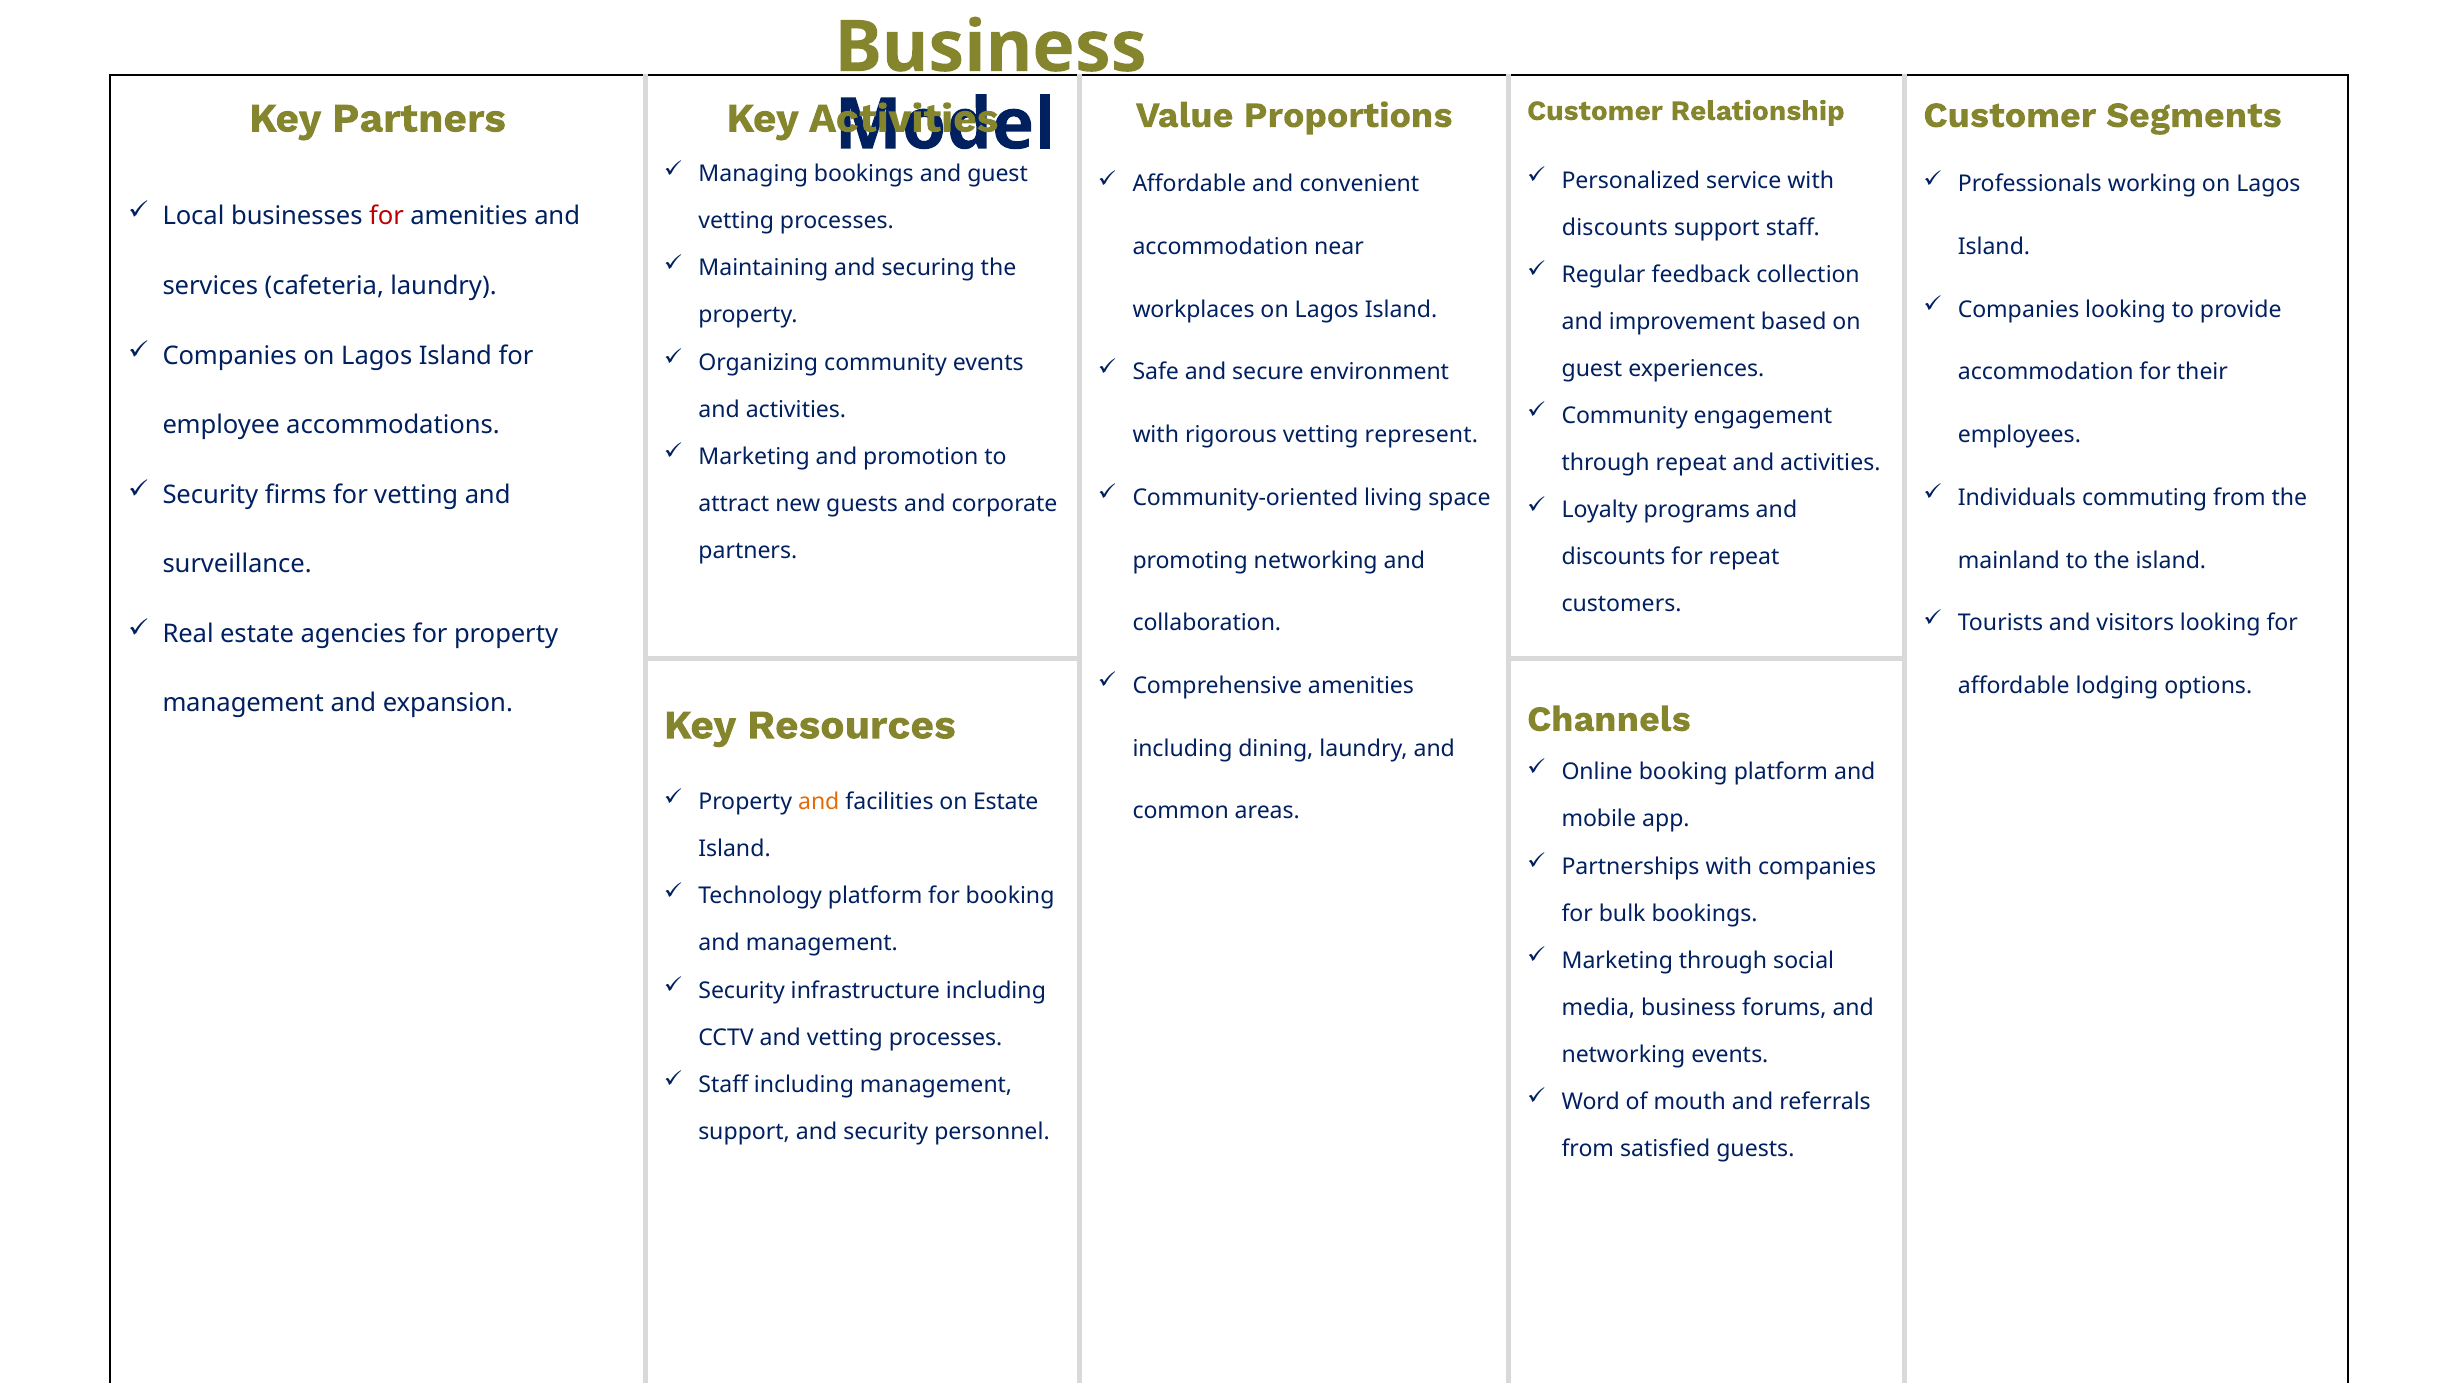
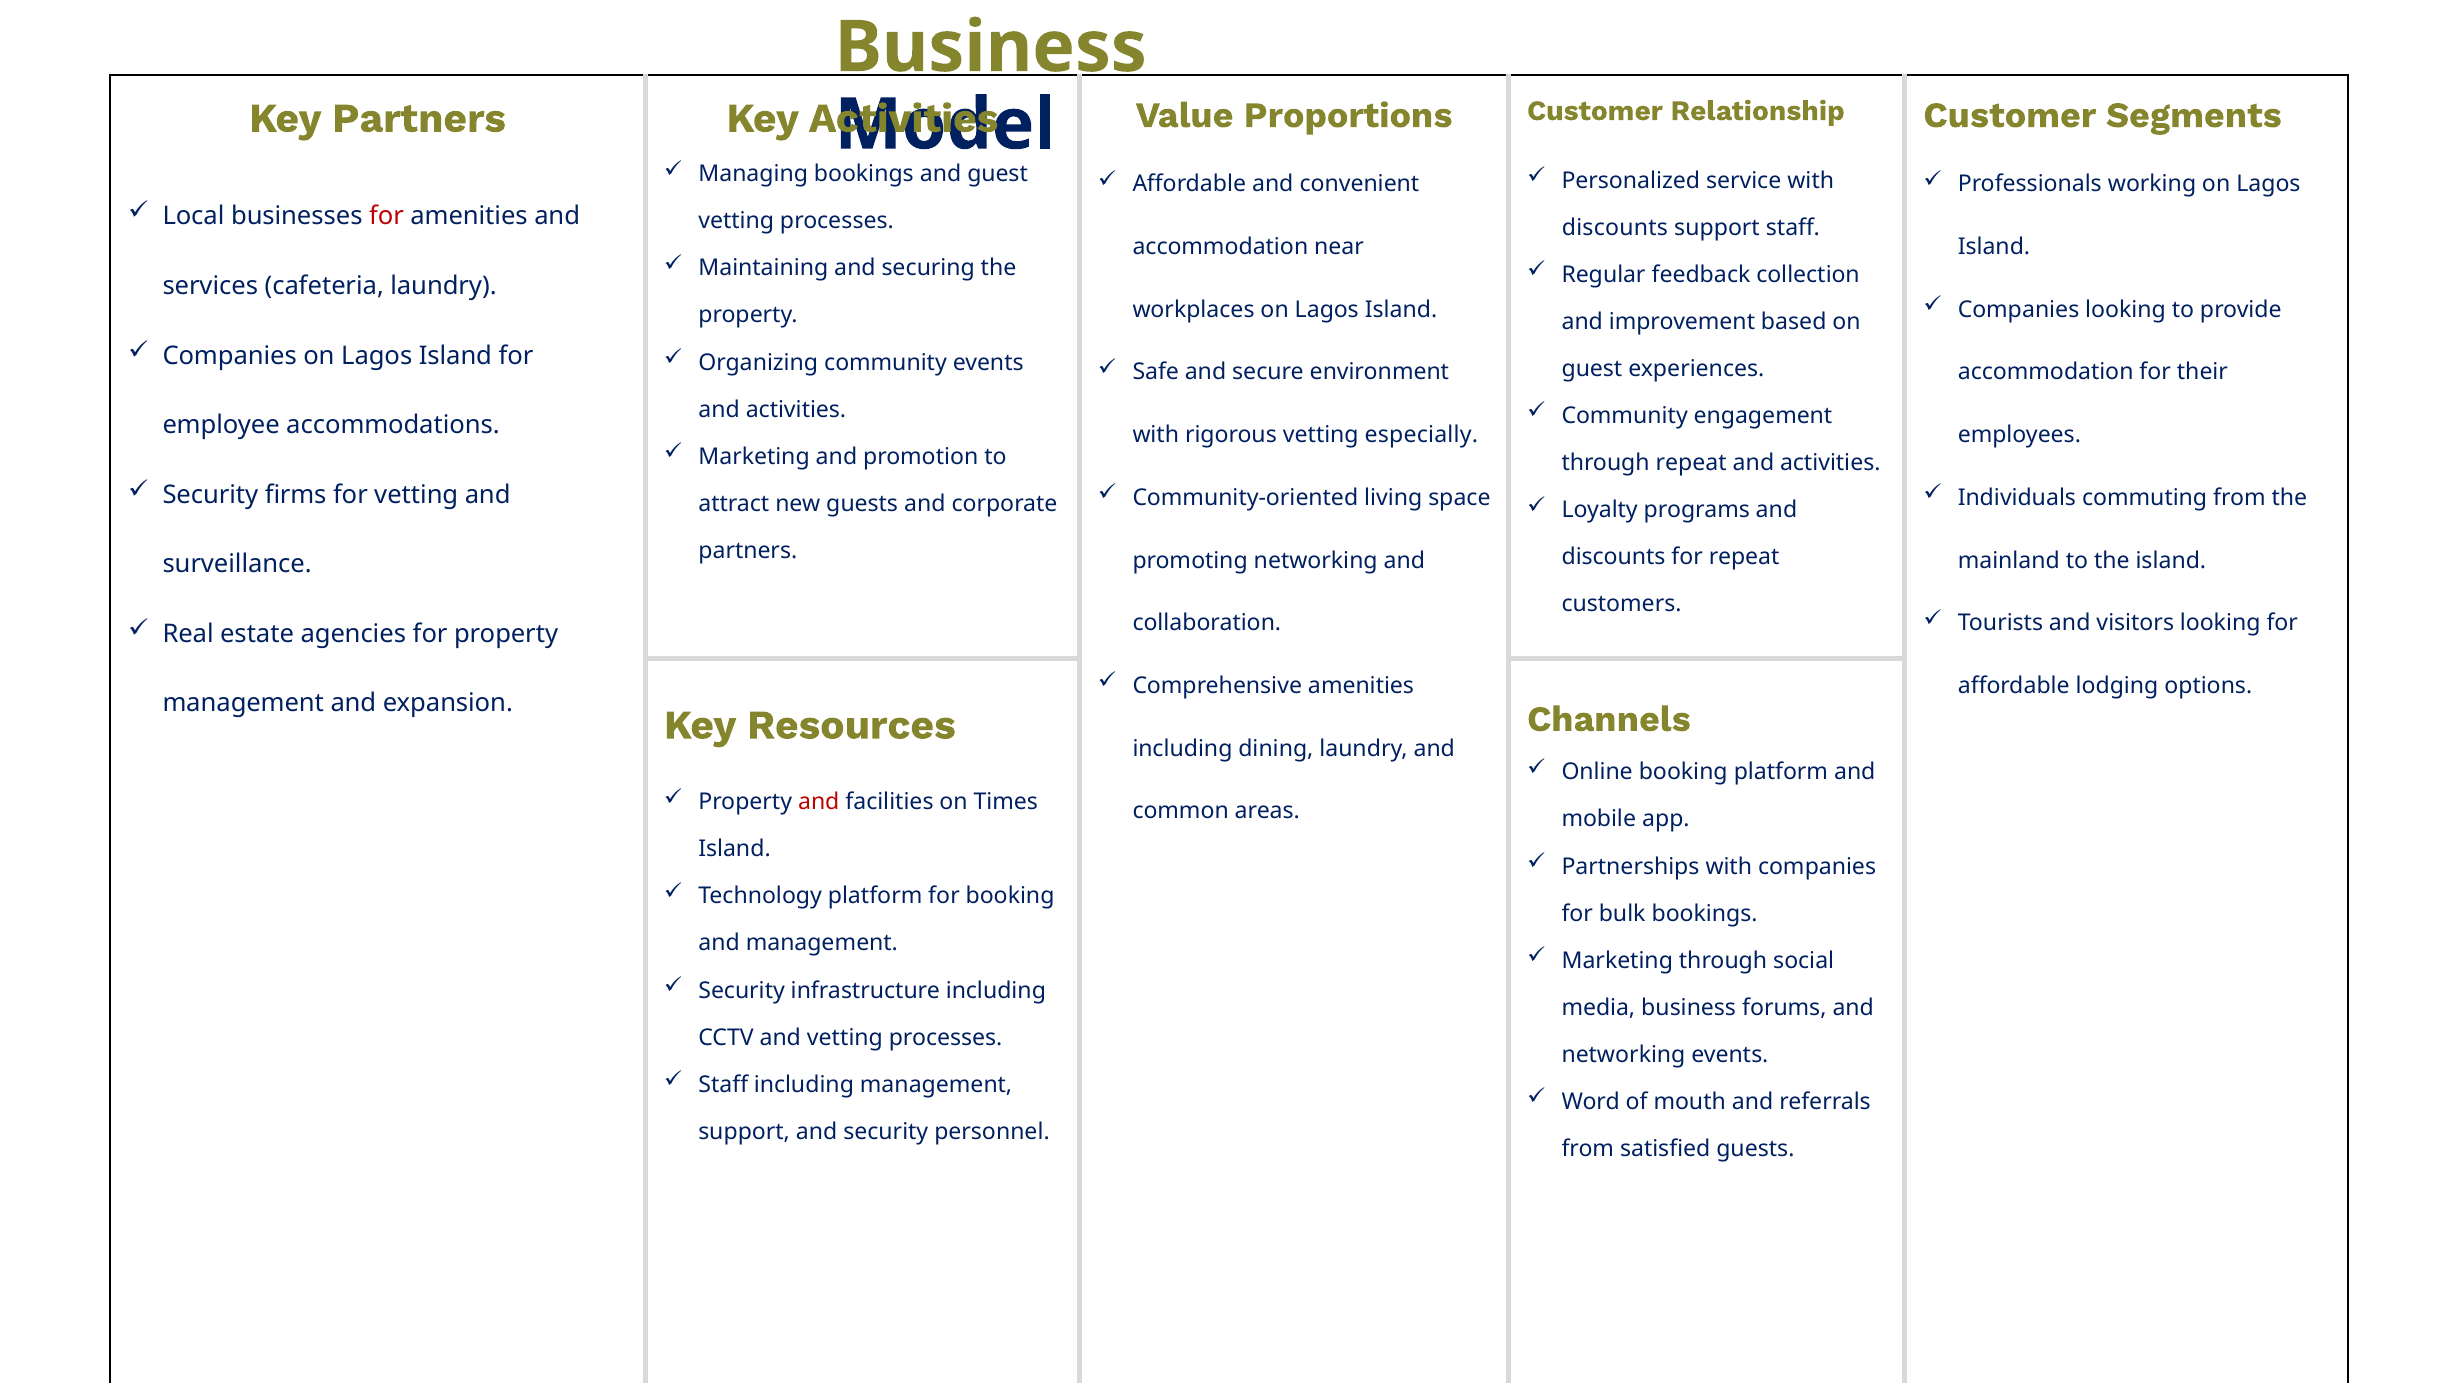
represent: represent -> especially
and at (819, 802) colour: orange -> red
on Estate: Estate -> Times
